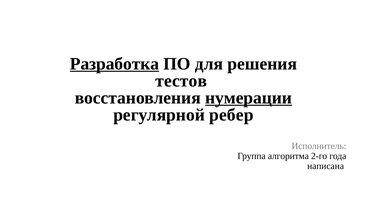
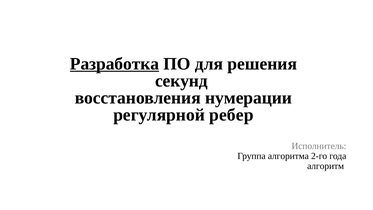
тестов: тестов -> секунд
нумерации underline: present -> none
написана: написана -> алгоритм
